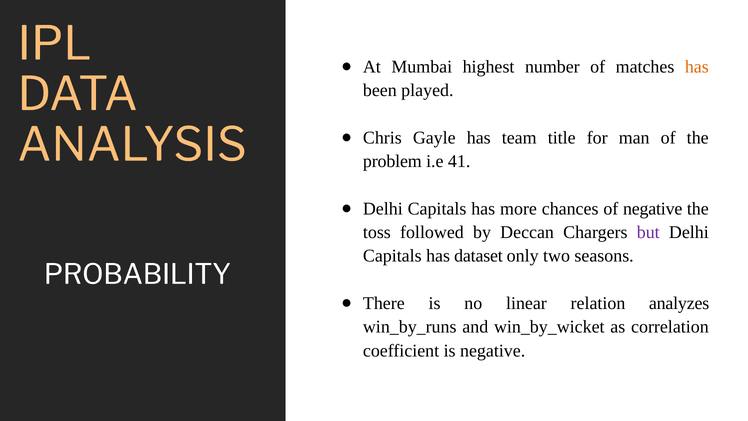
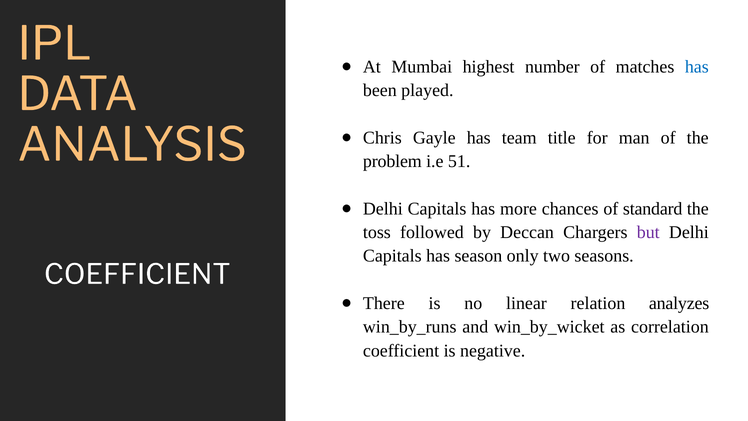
has at (697, 67) colour: orange -> blue
41: 41 -> 51
of negative: negative -> standard
dataset: dataset -> season
PROBABILITY at (137, 274): PROBABILITY -> COEFFICIENT
